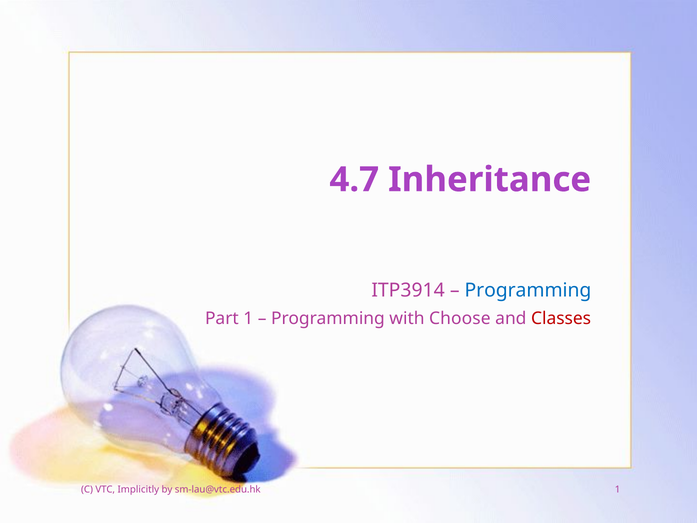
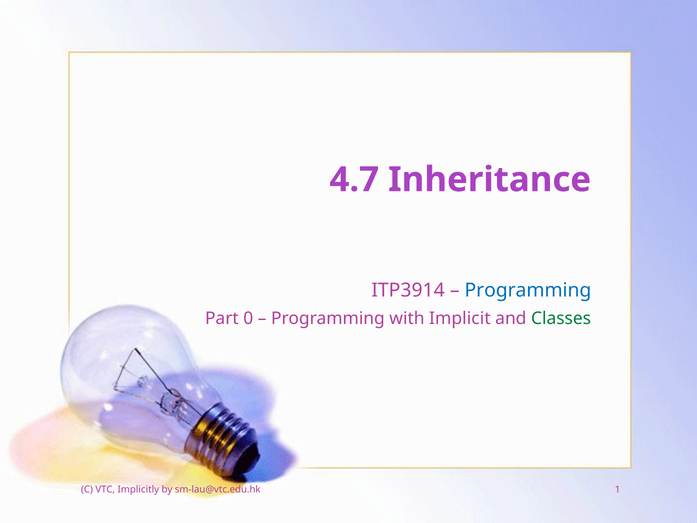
Part 1: 1 -> 0
Choose: Choose -> Implicit
Classes colour: red -> green
